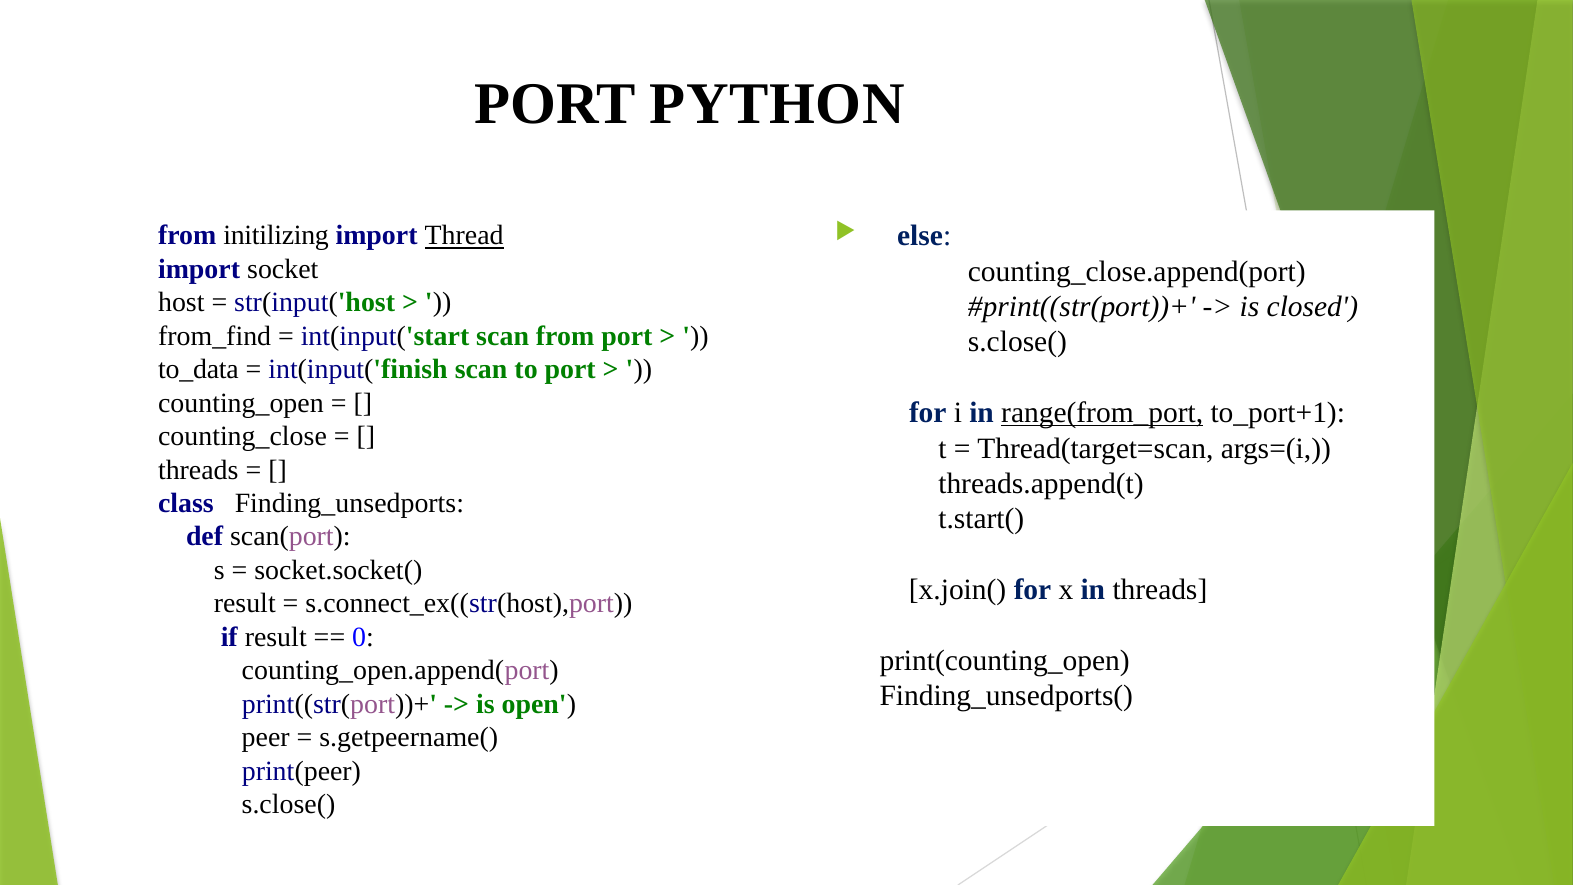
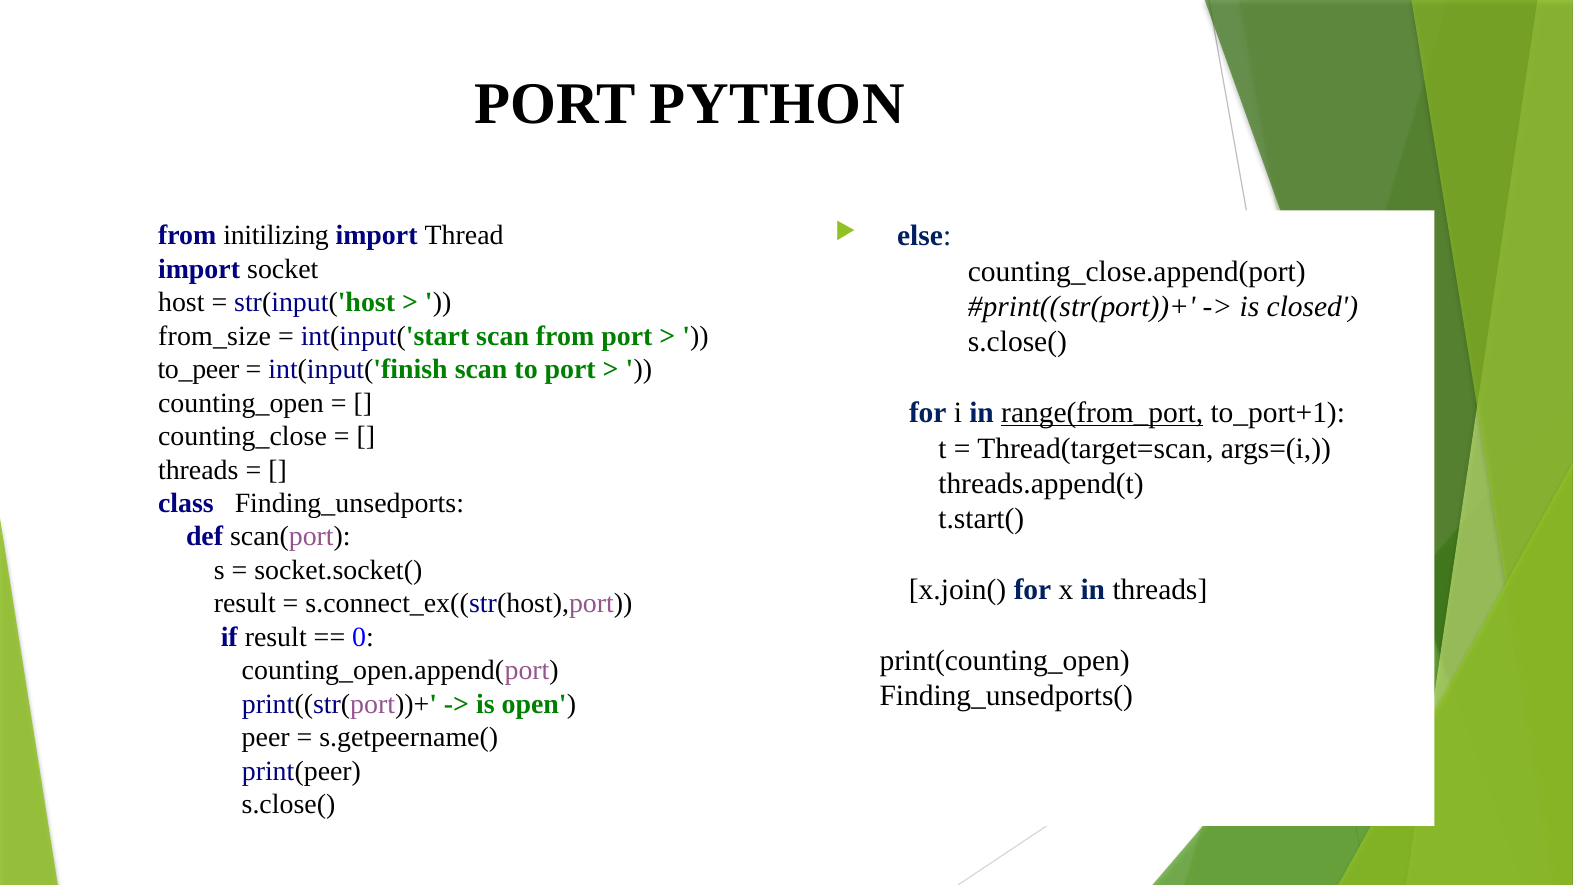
Thread underline: present -> none
from_find: from_find -> from_size
to_data: to_data -> to_peer
